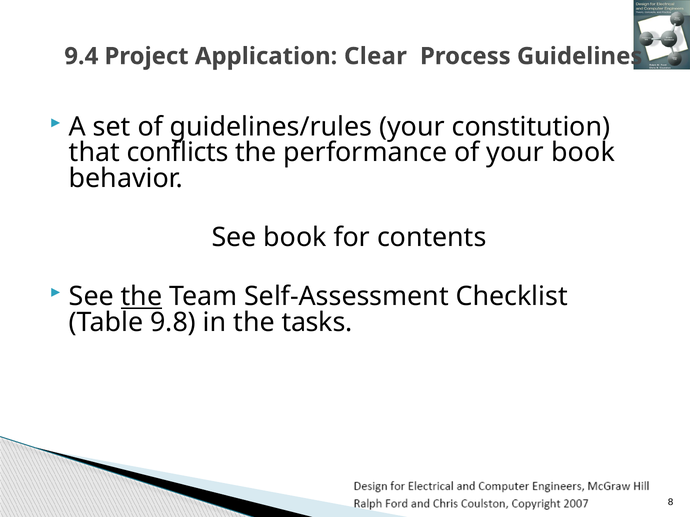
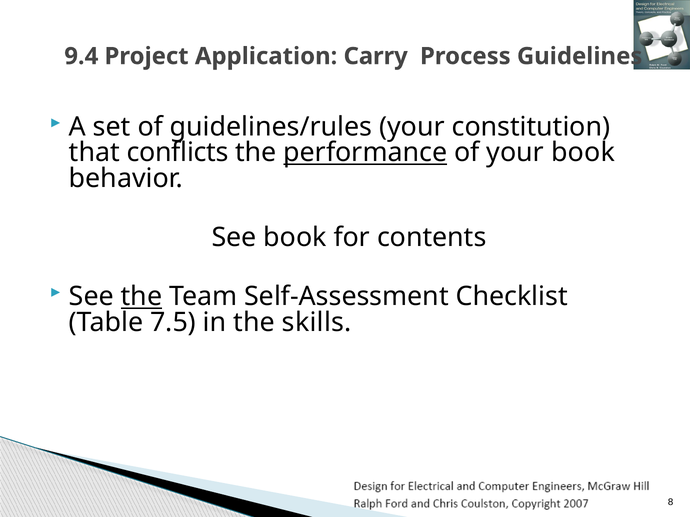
Clear: Clear -> Carry
performance underline: none -> present
9.8: 9.8 -> 7.5
tasks: tasks -> skills
